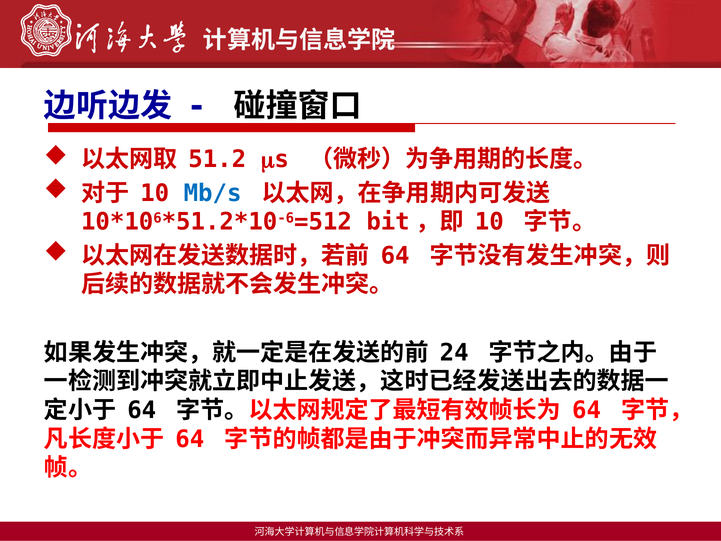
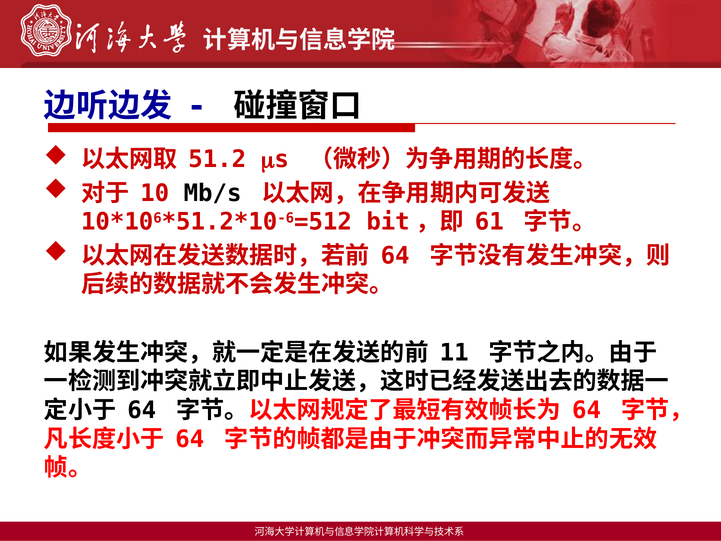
Mb/s colour: blue -> black
10 at (489, 222): 10 -> 61
24: 24 -> 11
